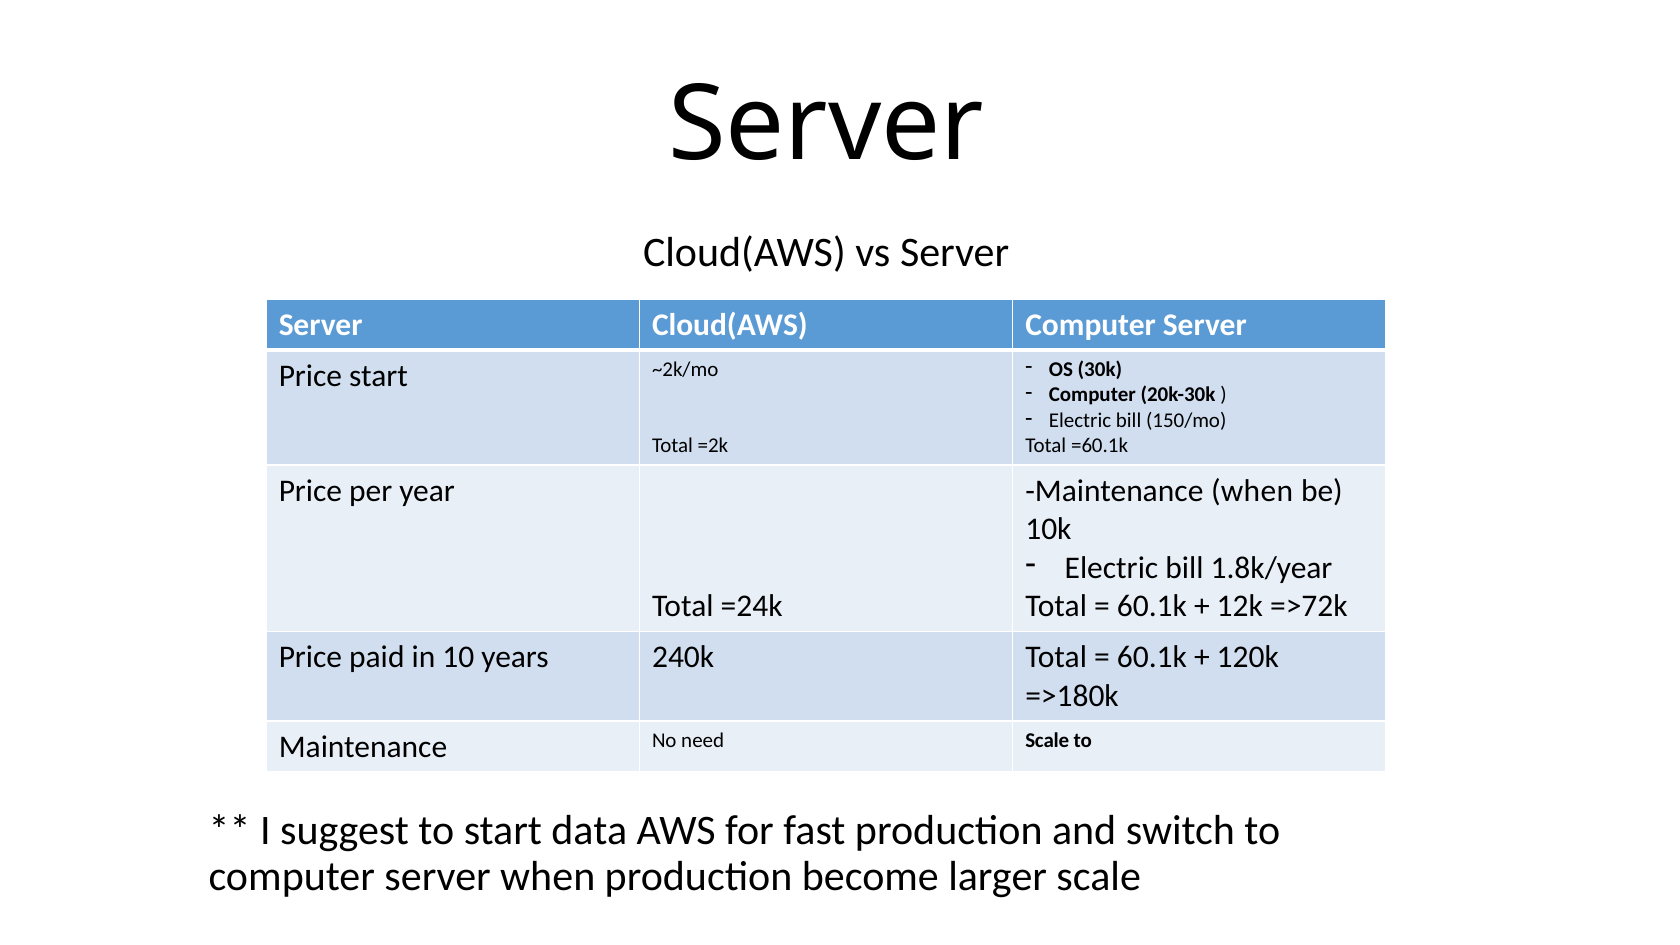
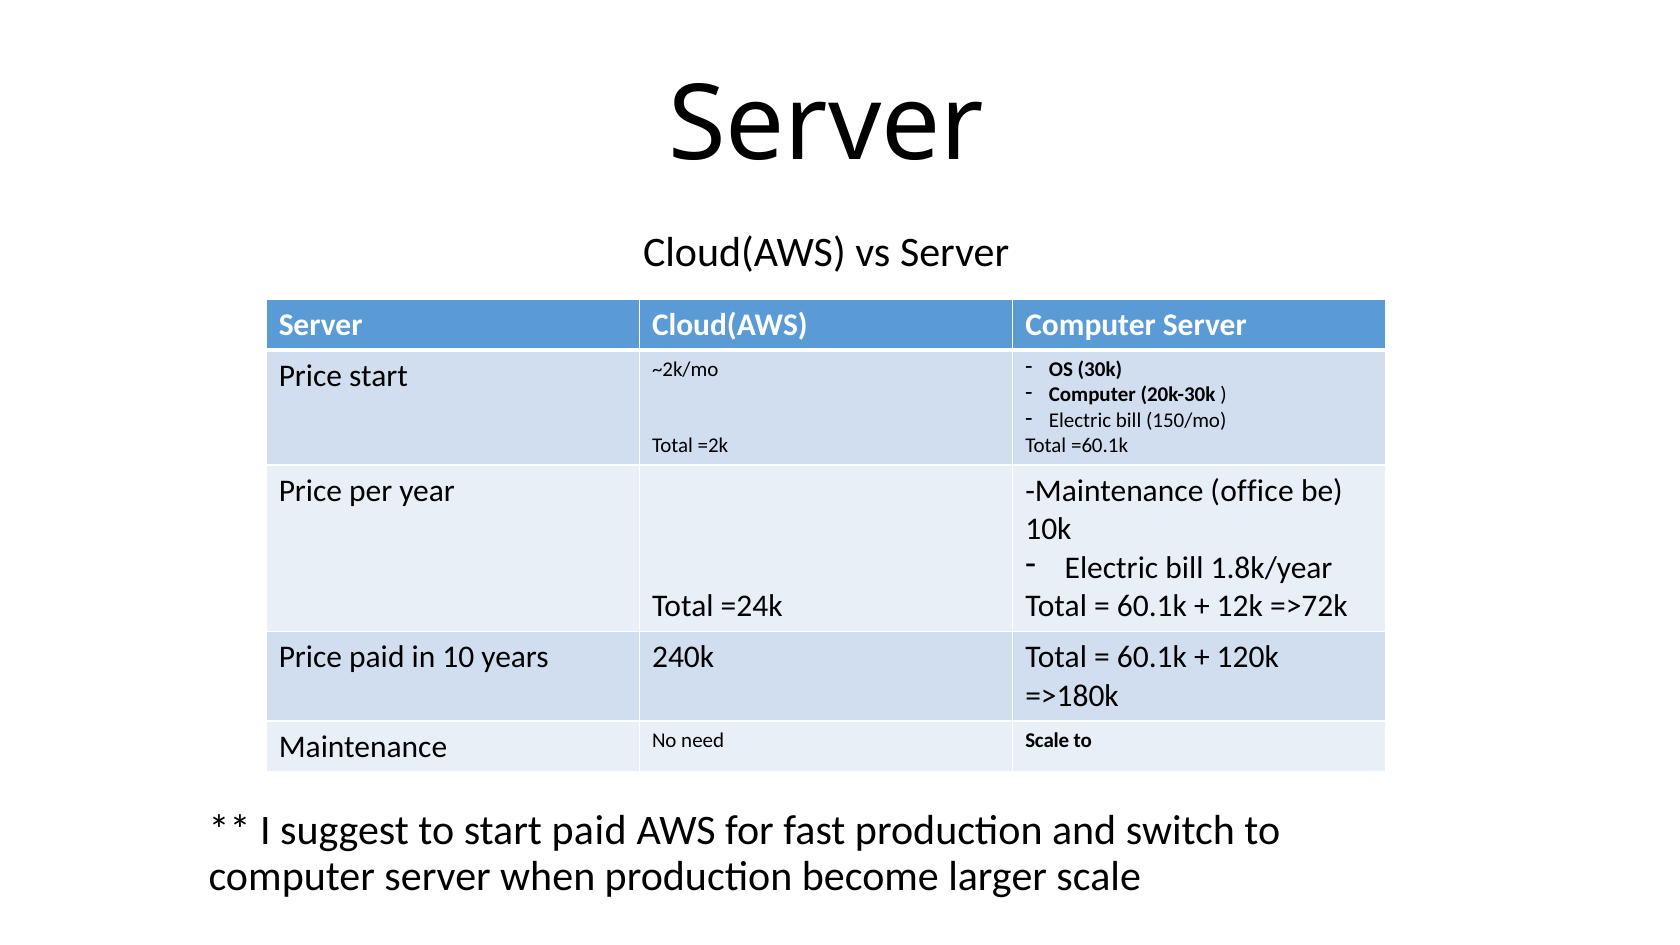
Maintenance when: when -> office
start data: data -> paid
